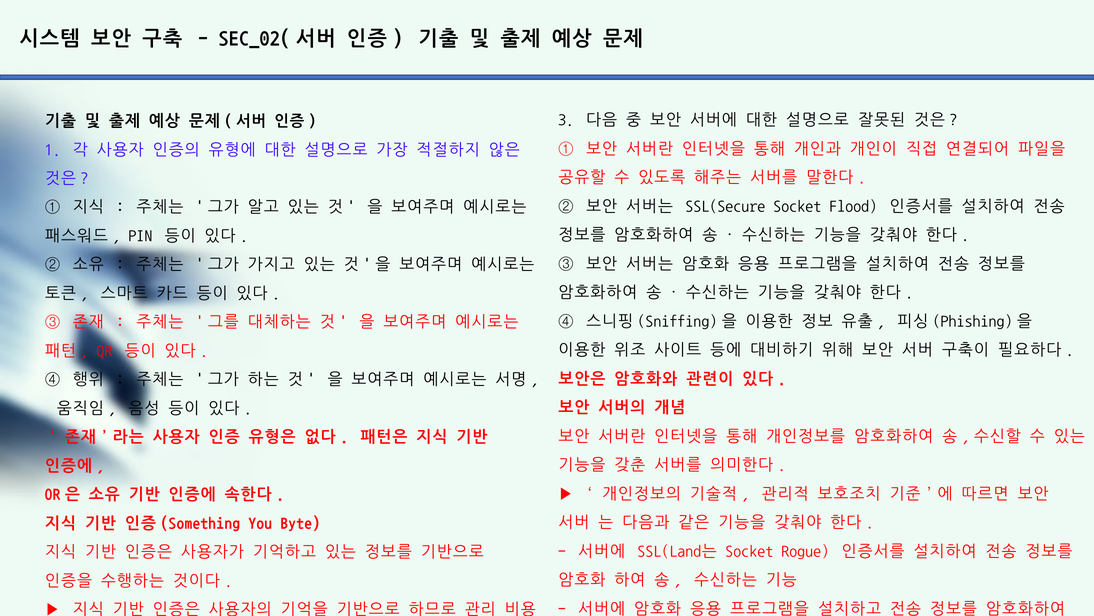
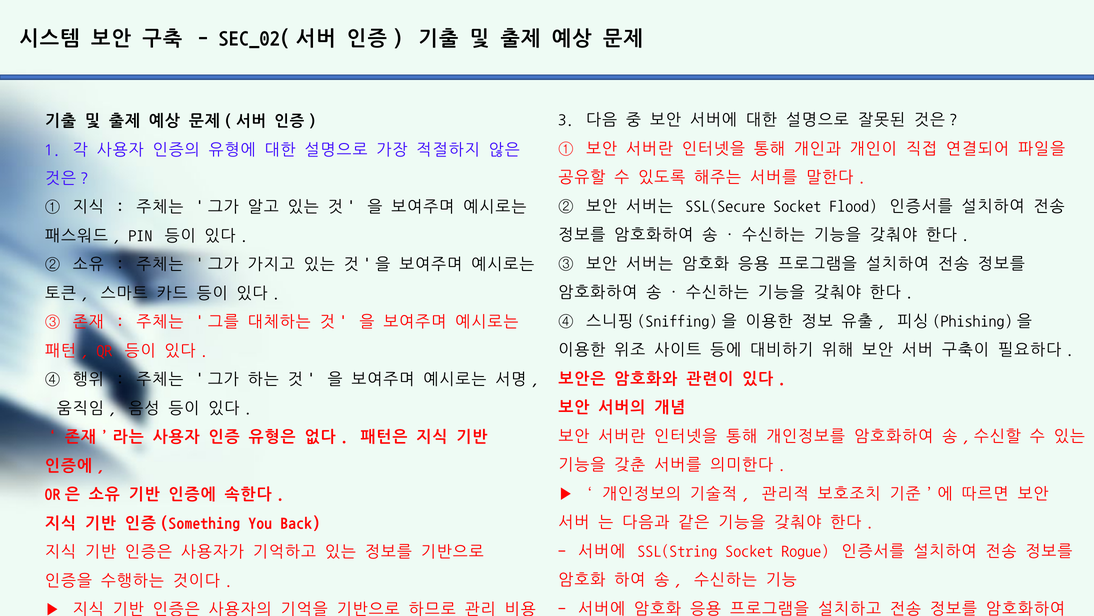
Byte: Byte -> Back
SSL(Land는: SSL(Land는 -> SSL(String
